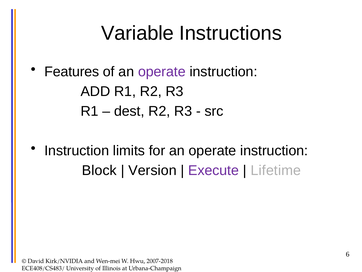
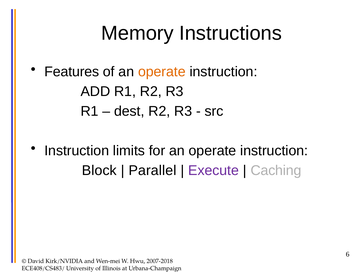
Variable: Variable -> Memory
operate at (162, 72) colour: purple -> orange
Version: Version -> Parallel
Lifetime: Lifetime -> Caching
